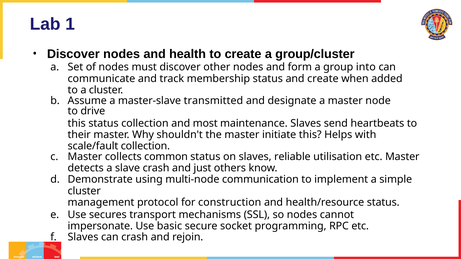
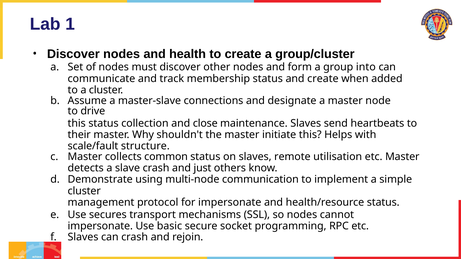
transmitted: transmitted -> connections
most: most -> close
scale/fault collection: collection -> structure
reliable: reliable -> remote
for construction: construction -> impersonate
